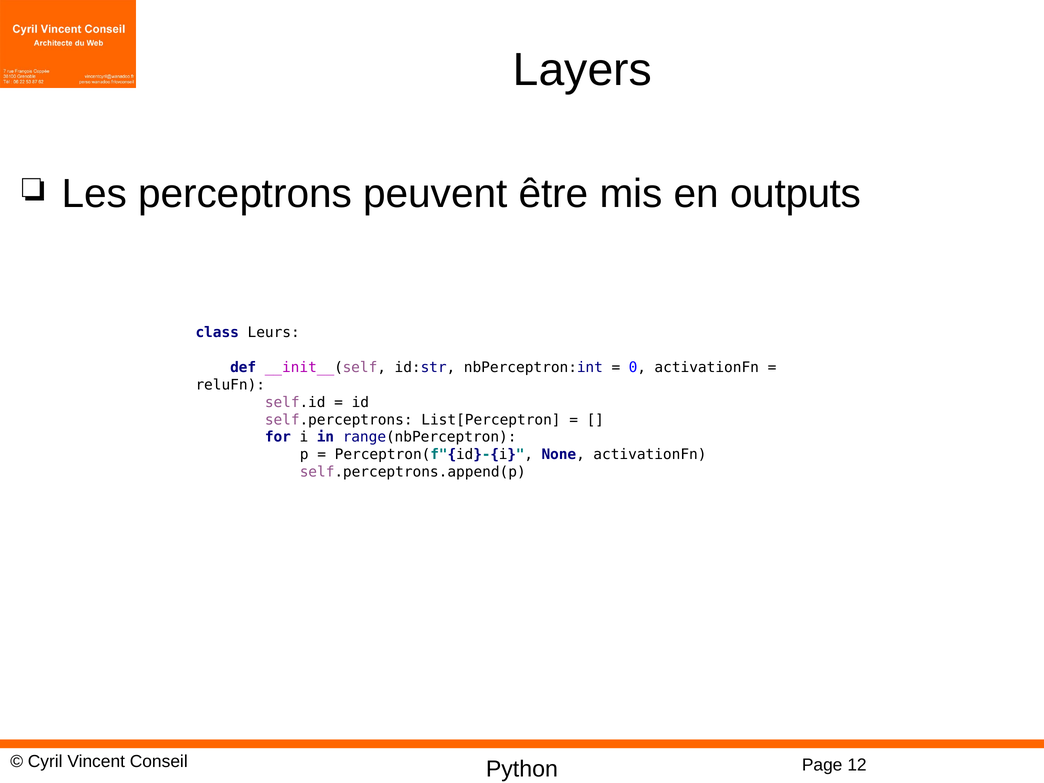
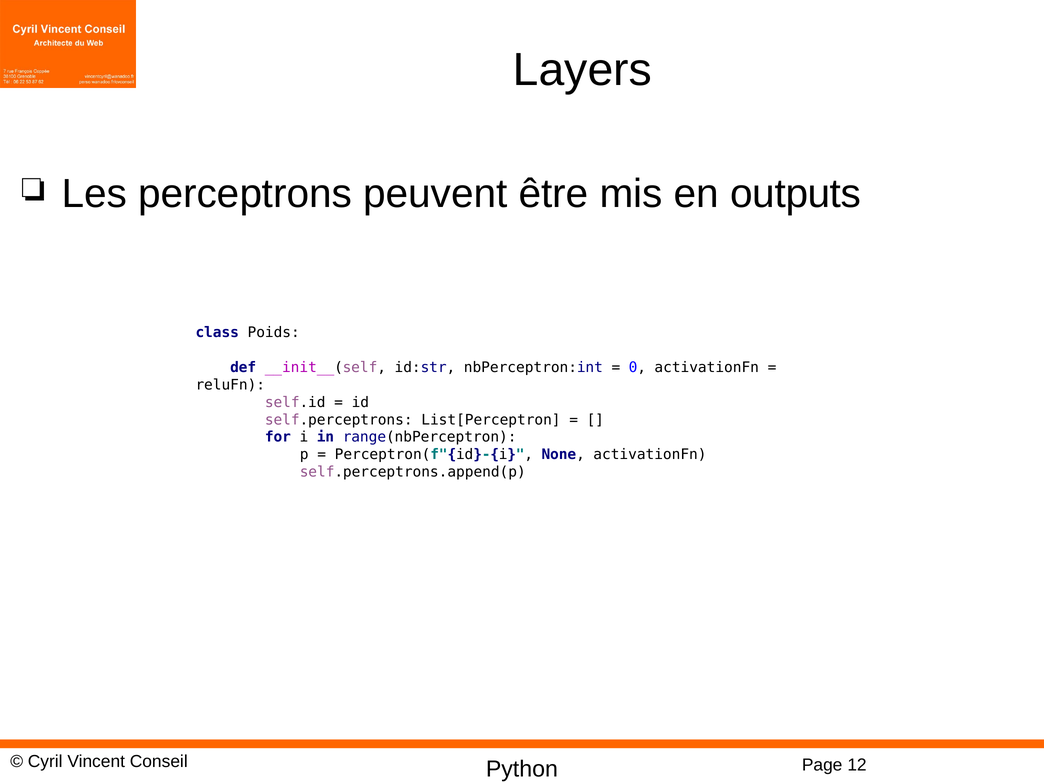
Leurs: Leurs -> Poids
